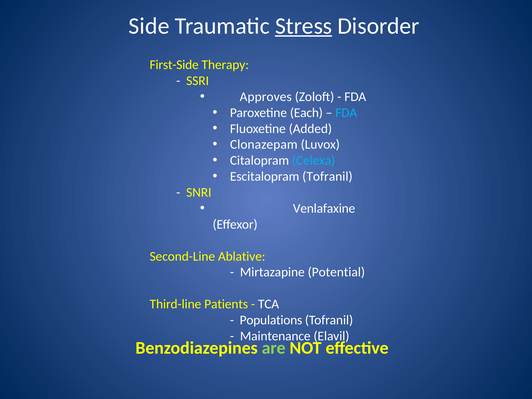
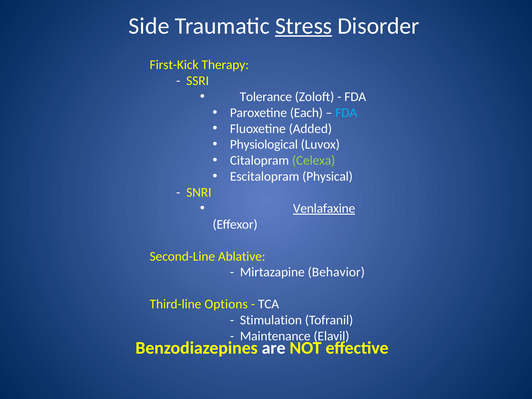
First-Side: First-Side -> First-Kick
Approves: Approves -> Tolerance
Clonazepam: Clonazepam -> Physiological
Celexa colour: light blue -> light green
Escitalopram Tofranil: Tofranil -> Physical
Venlafaxine underline: none -> present
Potential: Potential -> Behavior
Patients: Patients -> Options
Populations: Populations -> Stimulation
are colour: light green -> white
